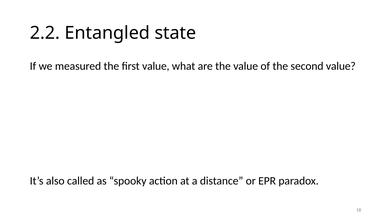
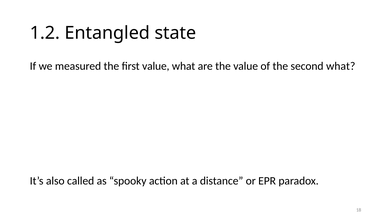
2.2: 2.2 -> 1.2
second value: value -> what
